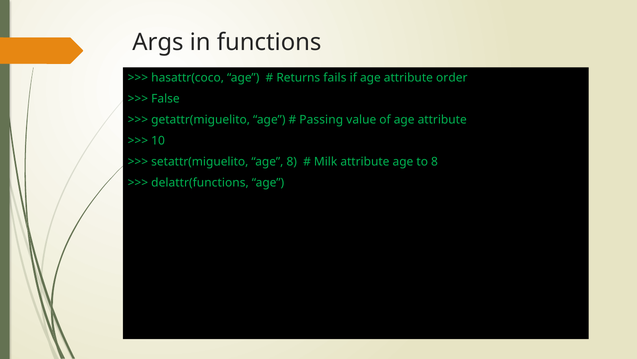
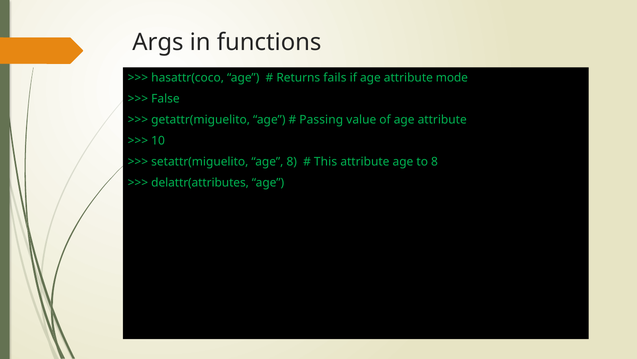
order: order -> mode
Milk: Milk -> This
delattr(functions: delattr(functions -> delattr(attributes
